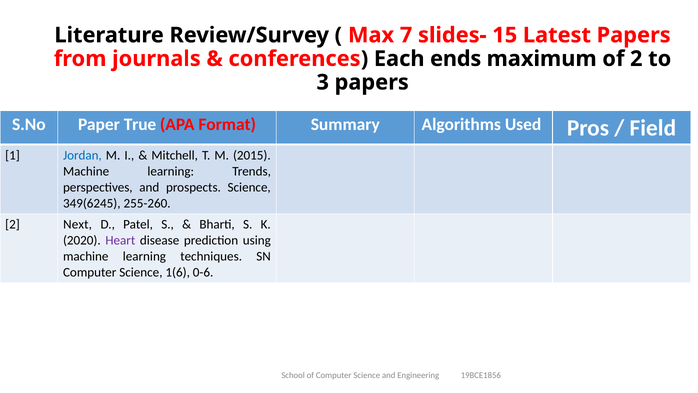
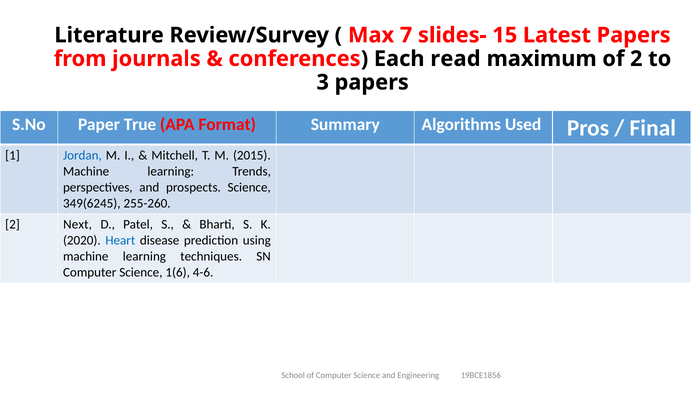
ends: ends -> read
Field: Field -> Final
Heart colour: purple -> blue
0-6: 0-6 -> 4-6
